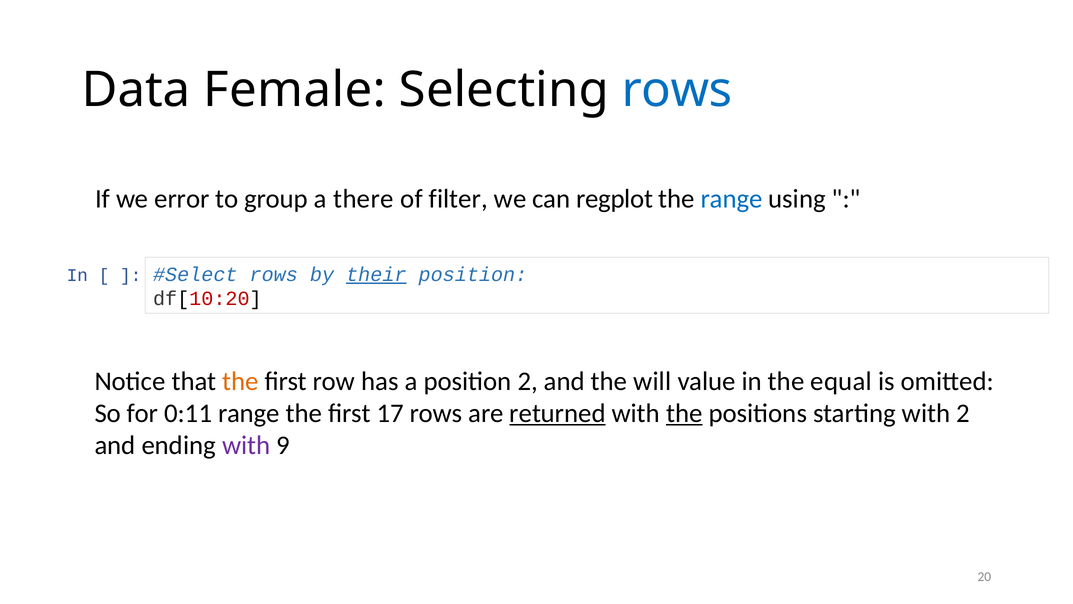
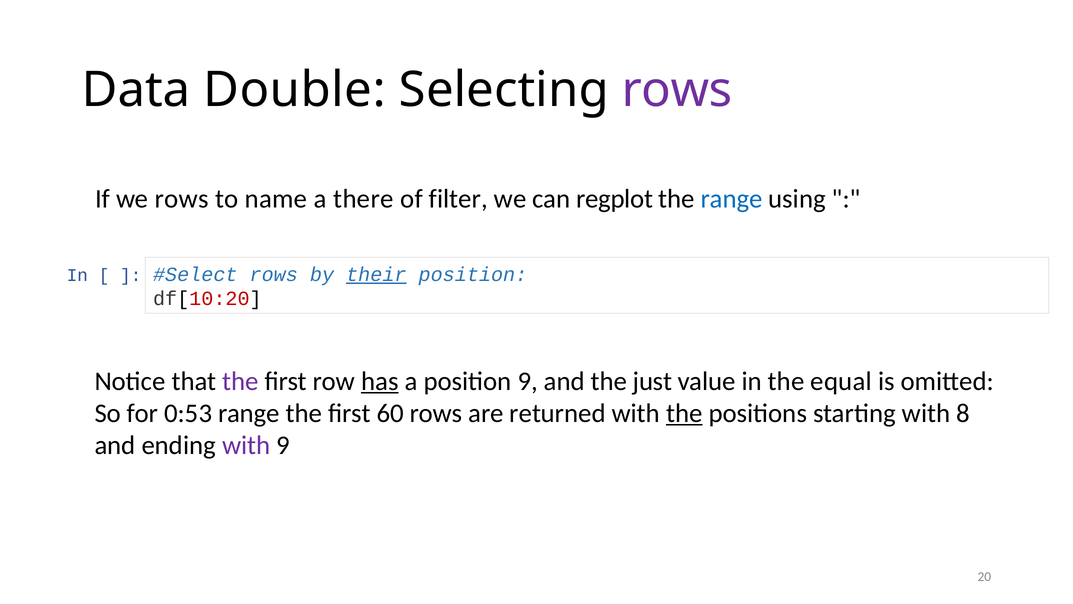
Female: Female -> Double
rows at (677, 90) colour: blue -> purple
we error: error -> rows
group: group -> name
the at (240, 381) colour: orange -> purple
has underline: none -> present
position 2: 2 -> 9
will: will -> just
0:11: 0:11 -> 0:53
17: 17 -> 60
returned underline: present -> none
with 2: 2 -> 8
